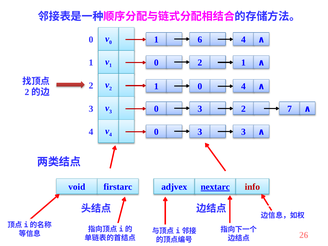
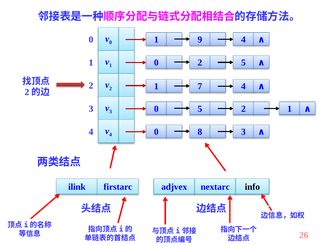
6: 6 -> 9
2 1: 1 -> 5
1 0: 0 -> 7
3 at (200, 109): 3 -> 5
2 7: 7 -> 1
3 at (200, 132): 3 -> 8
void: void -> ilink
nextarc underline: present -> none
info colour: red -> black
